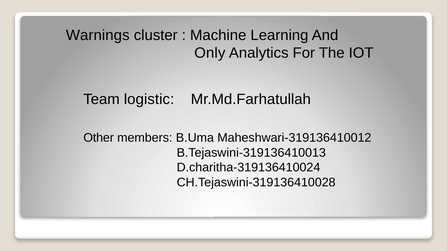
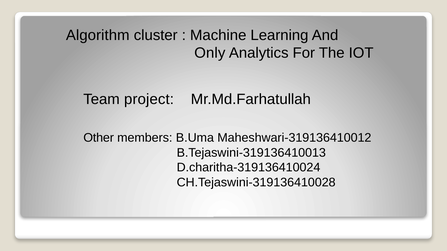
Warnings: Warnings -> Algorithm
logistic: logistic -> project
